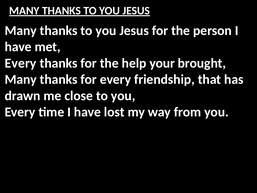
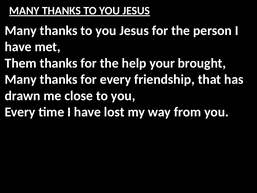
Every at (21, 63): Every -> Them
